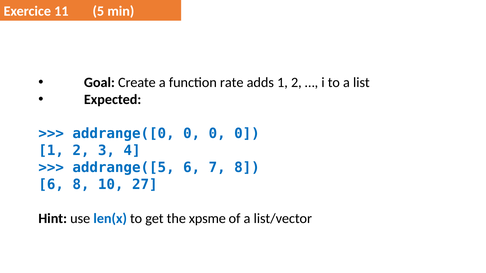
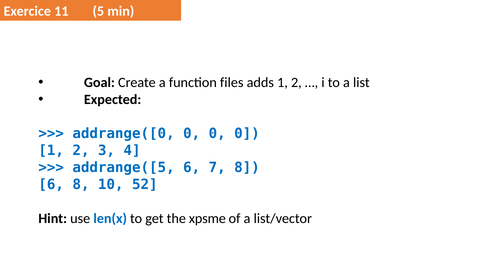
rate: rate -> files
27: 27 -> 52
